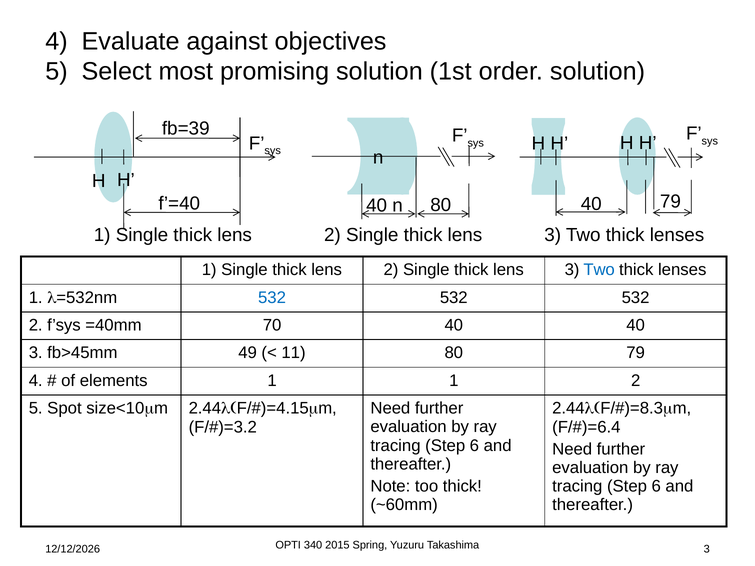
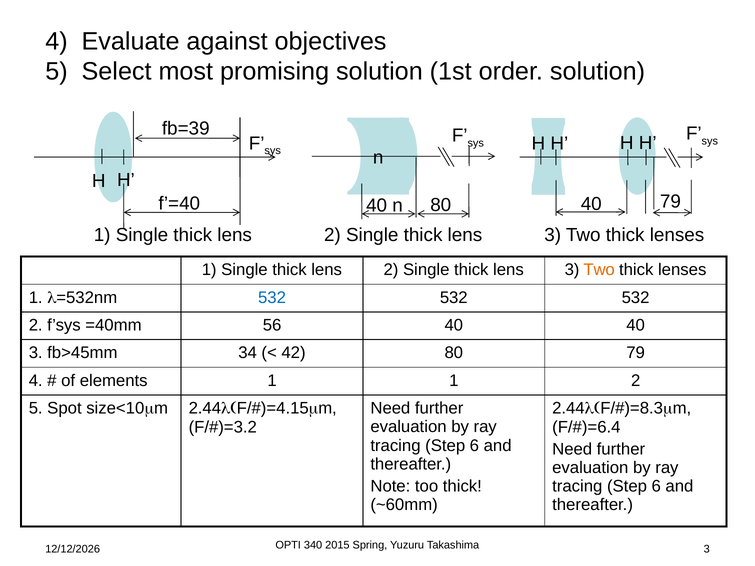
Two at (599, 270) colour: blue -> orange
70: 70 -> 56
49: 49 -> 34
11: 11 -> 42
